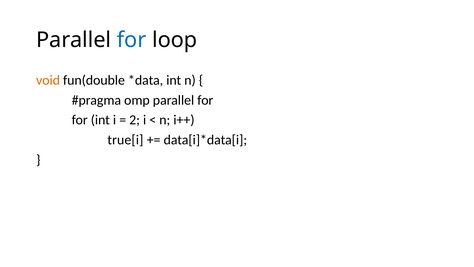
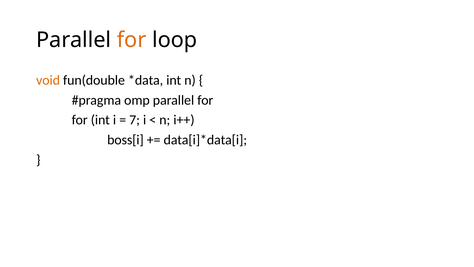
for at (132, 40) colour: blue -> orange
2: 2 -> 7
true[i: true[i -> boss[i
